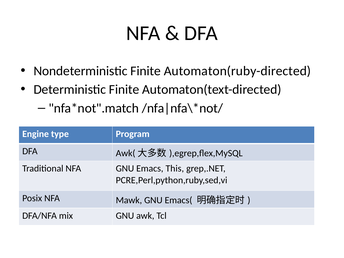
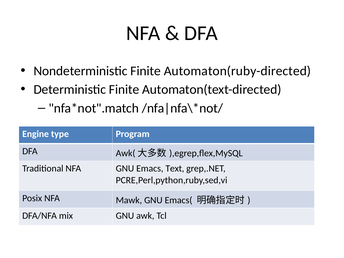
This: This -> Text
